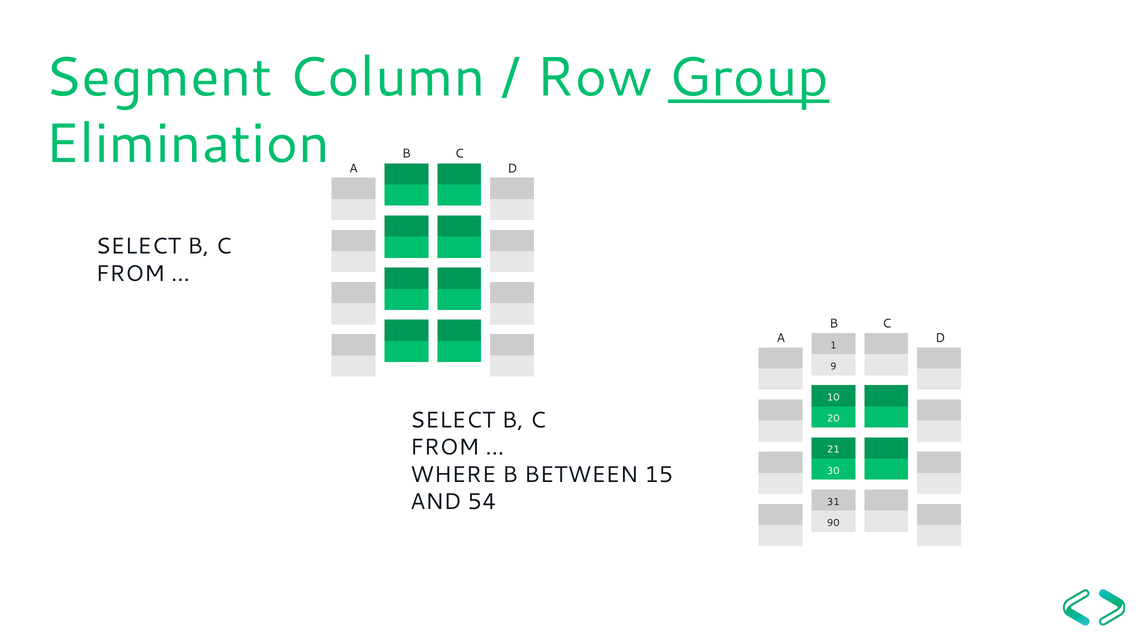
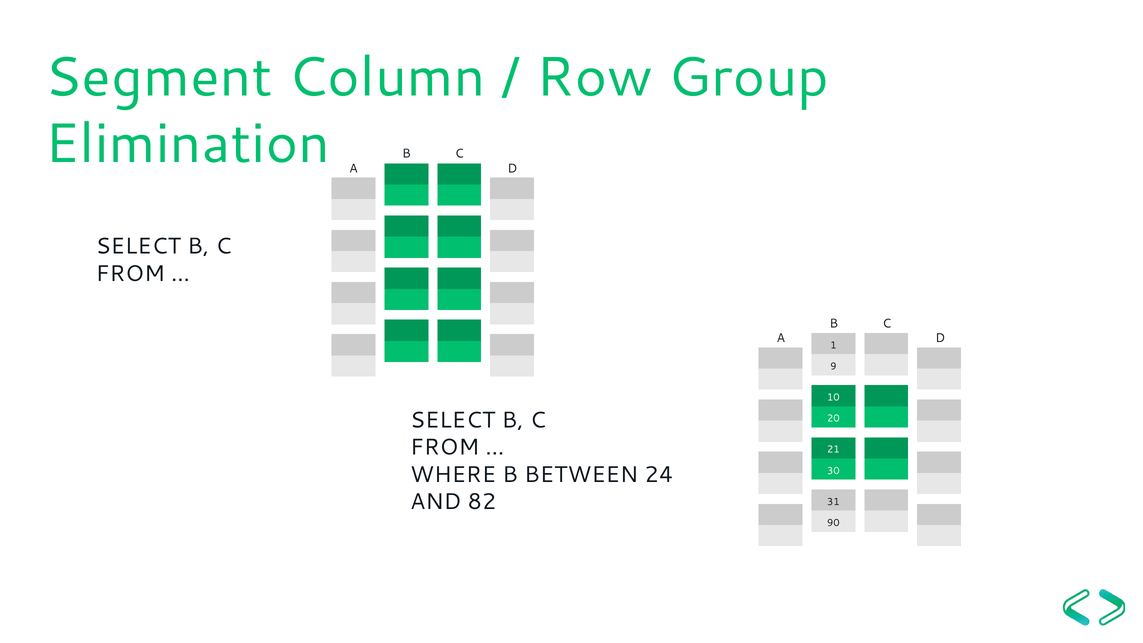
Group underline: present -> none
15: 15 -> 24
54: 54 -> 82
